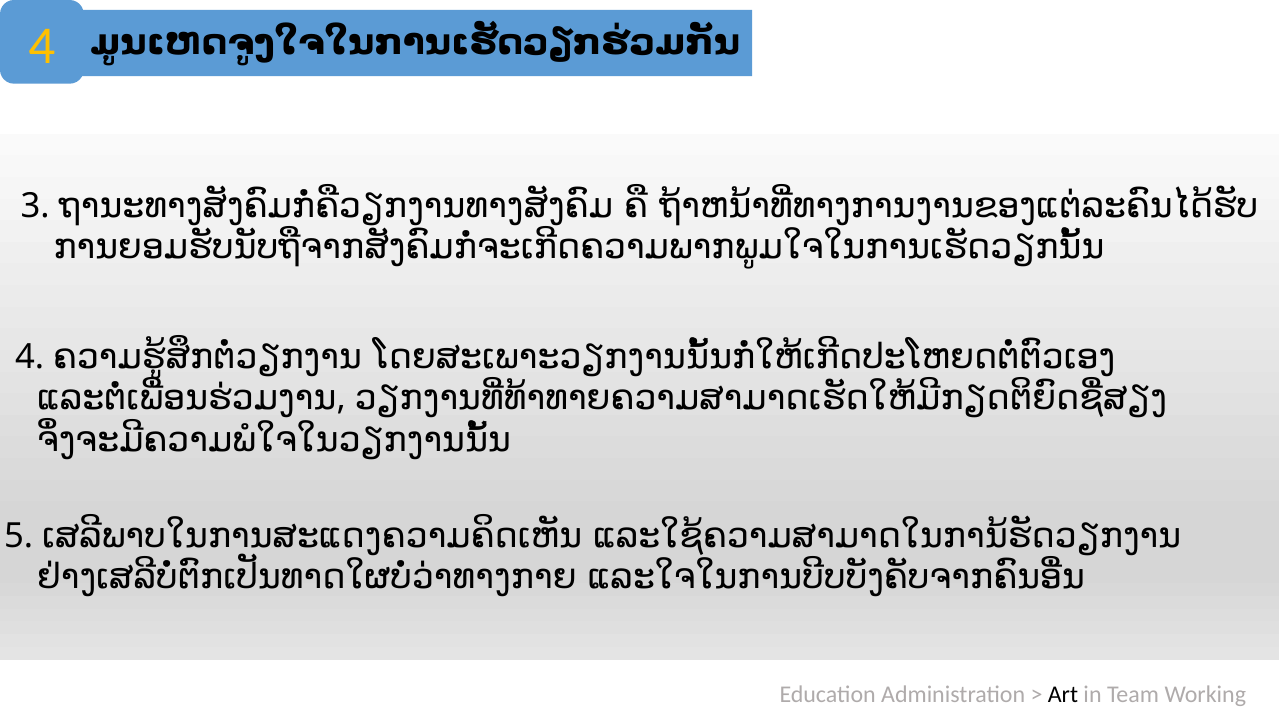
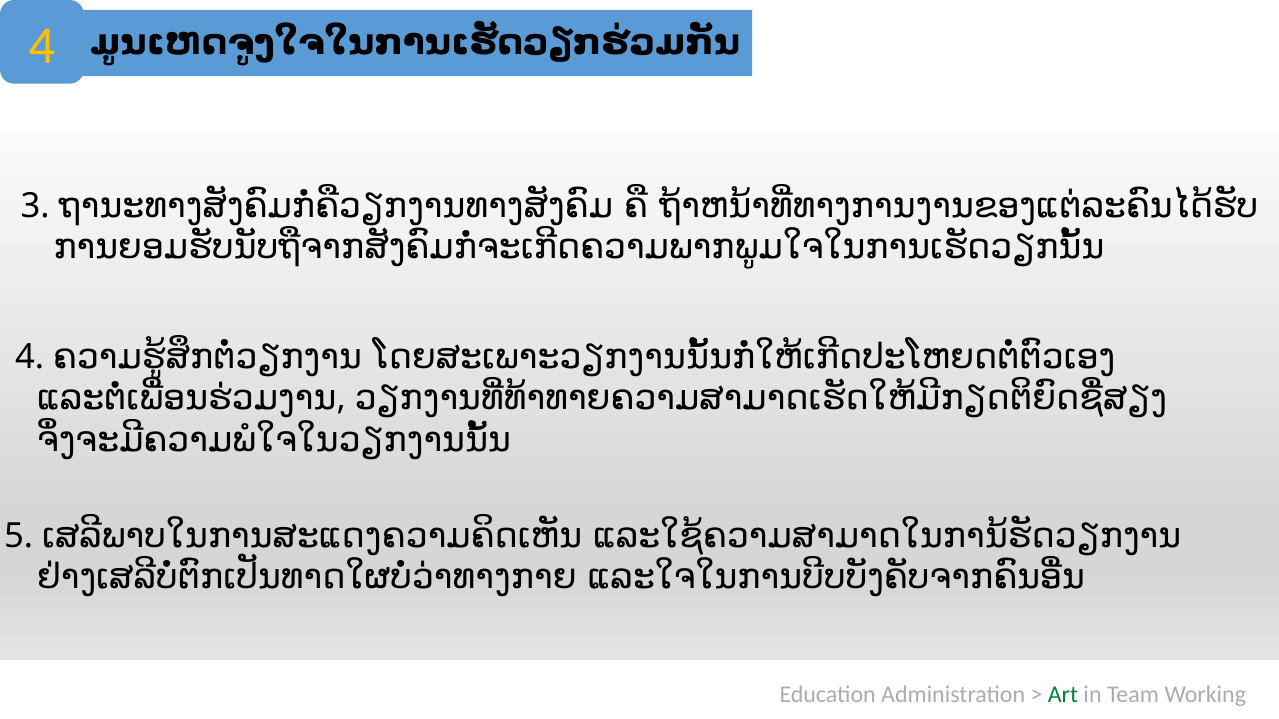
Art colour: black -> green
